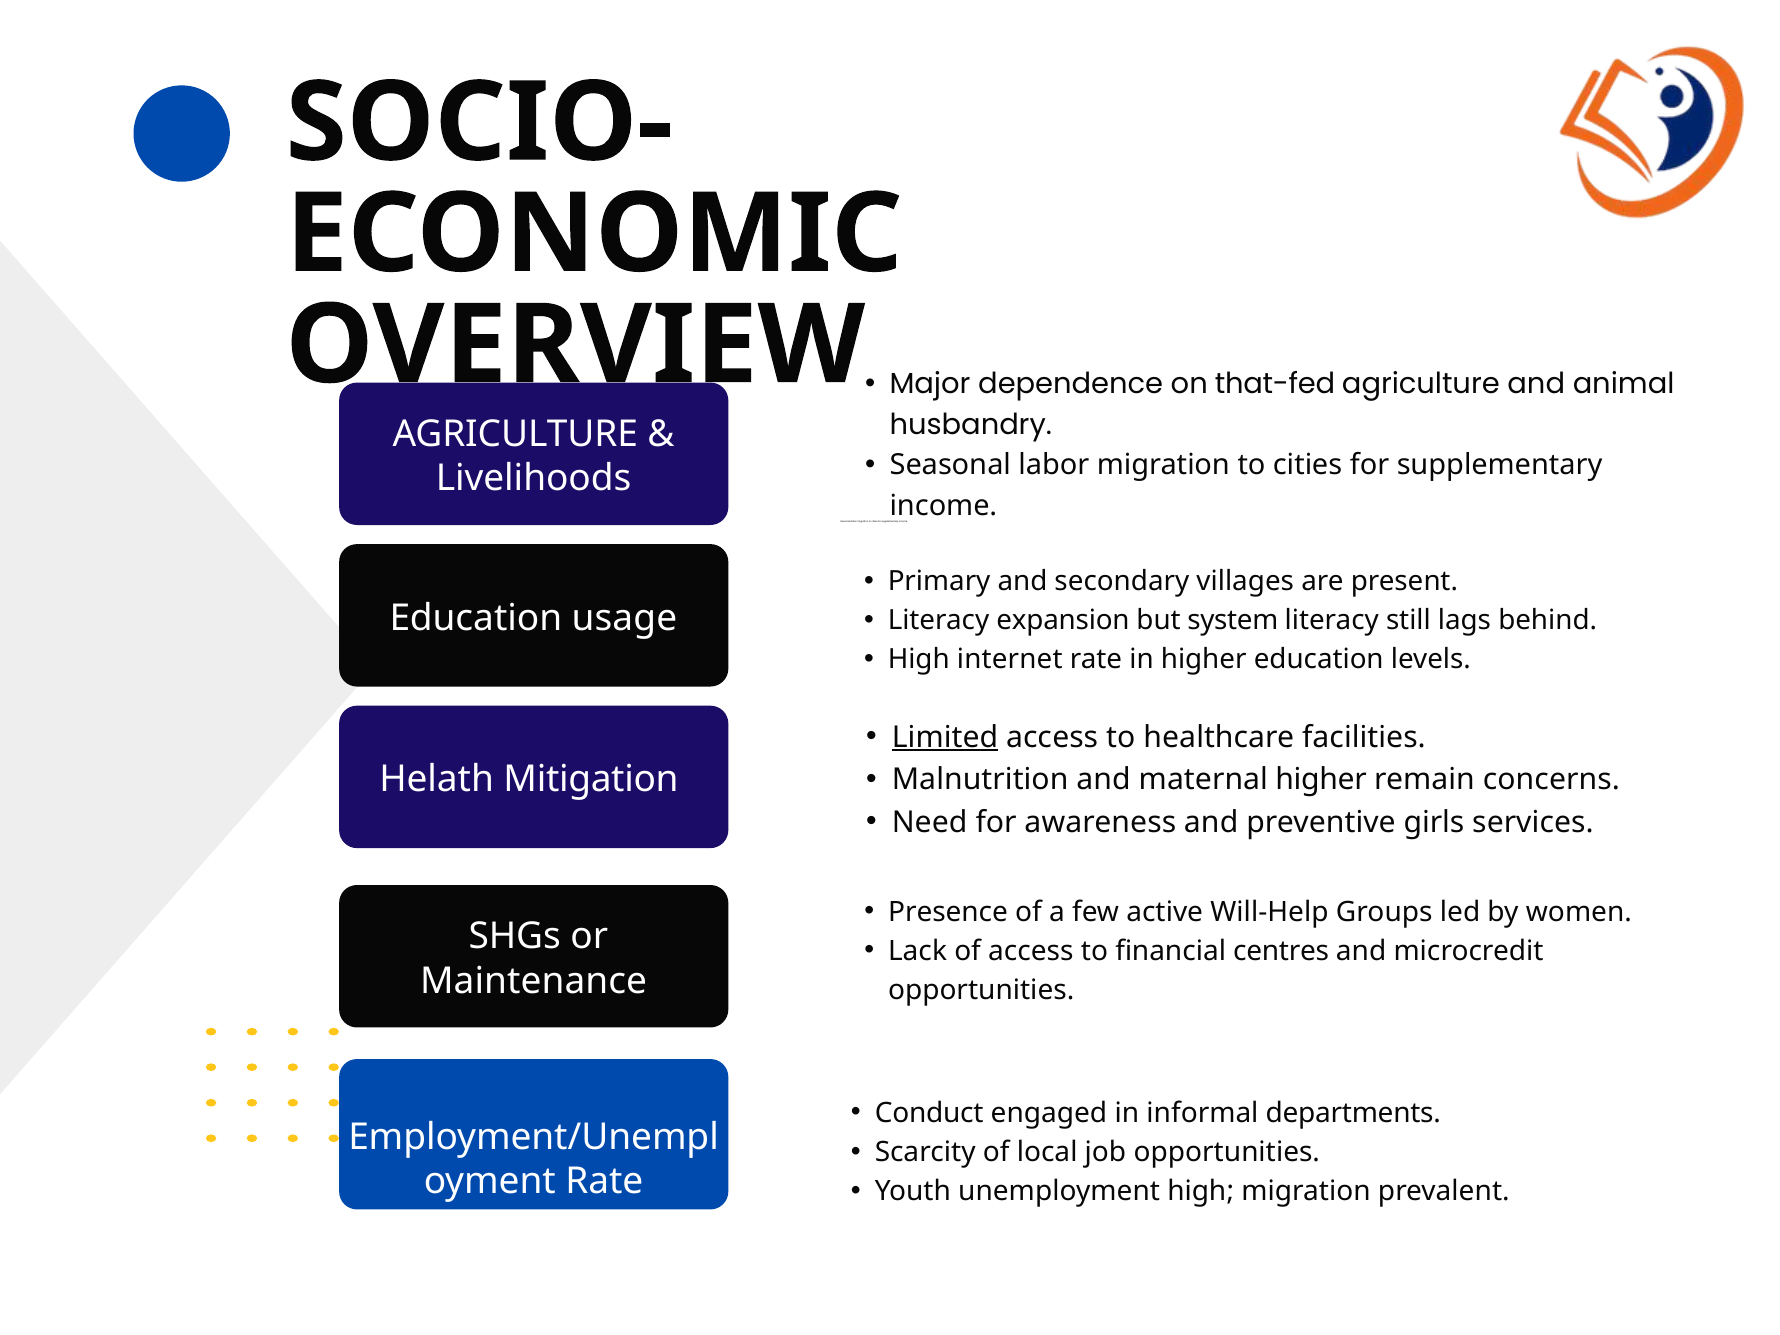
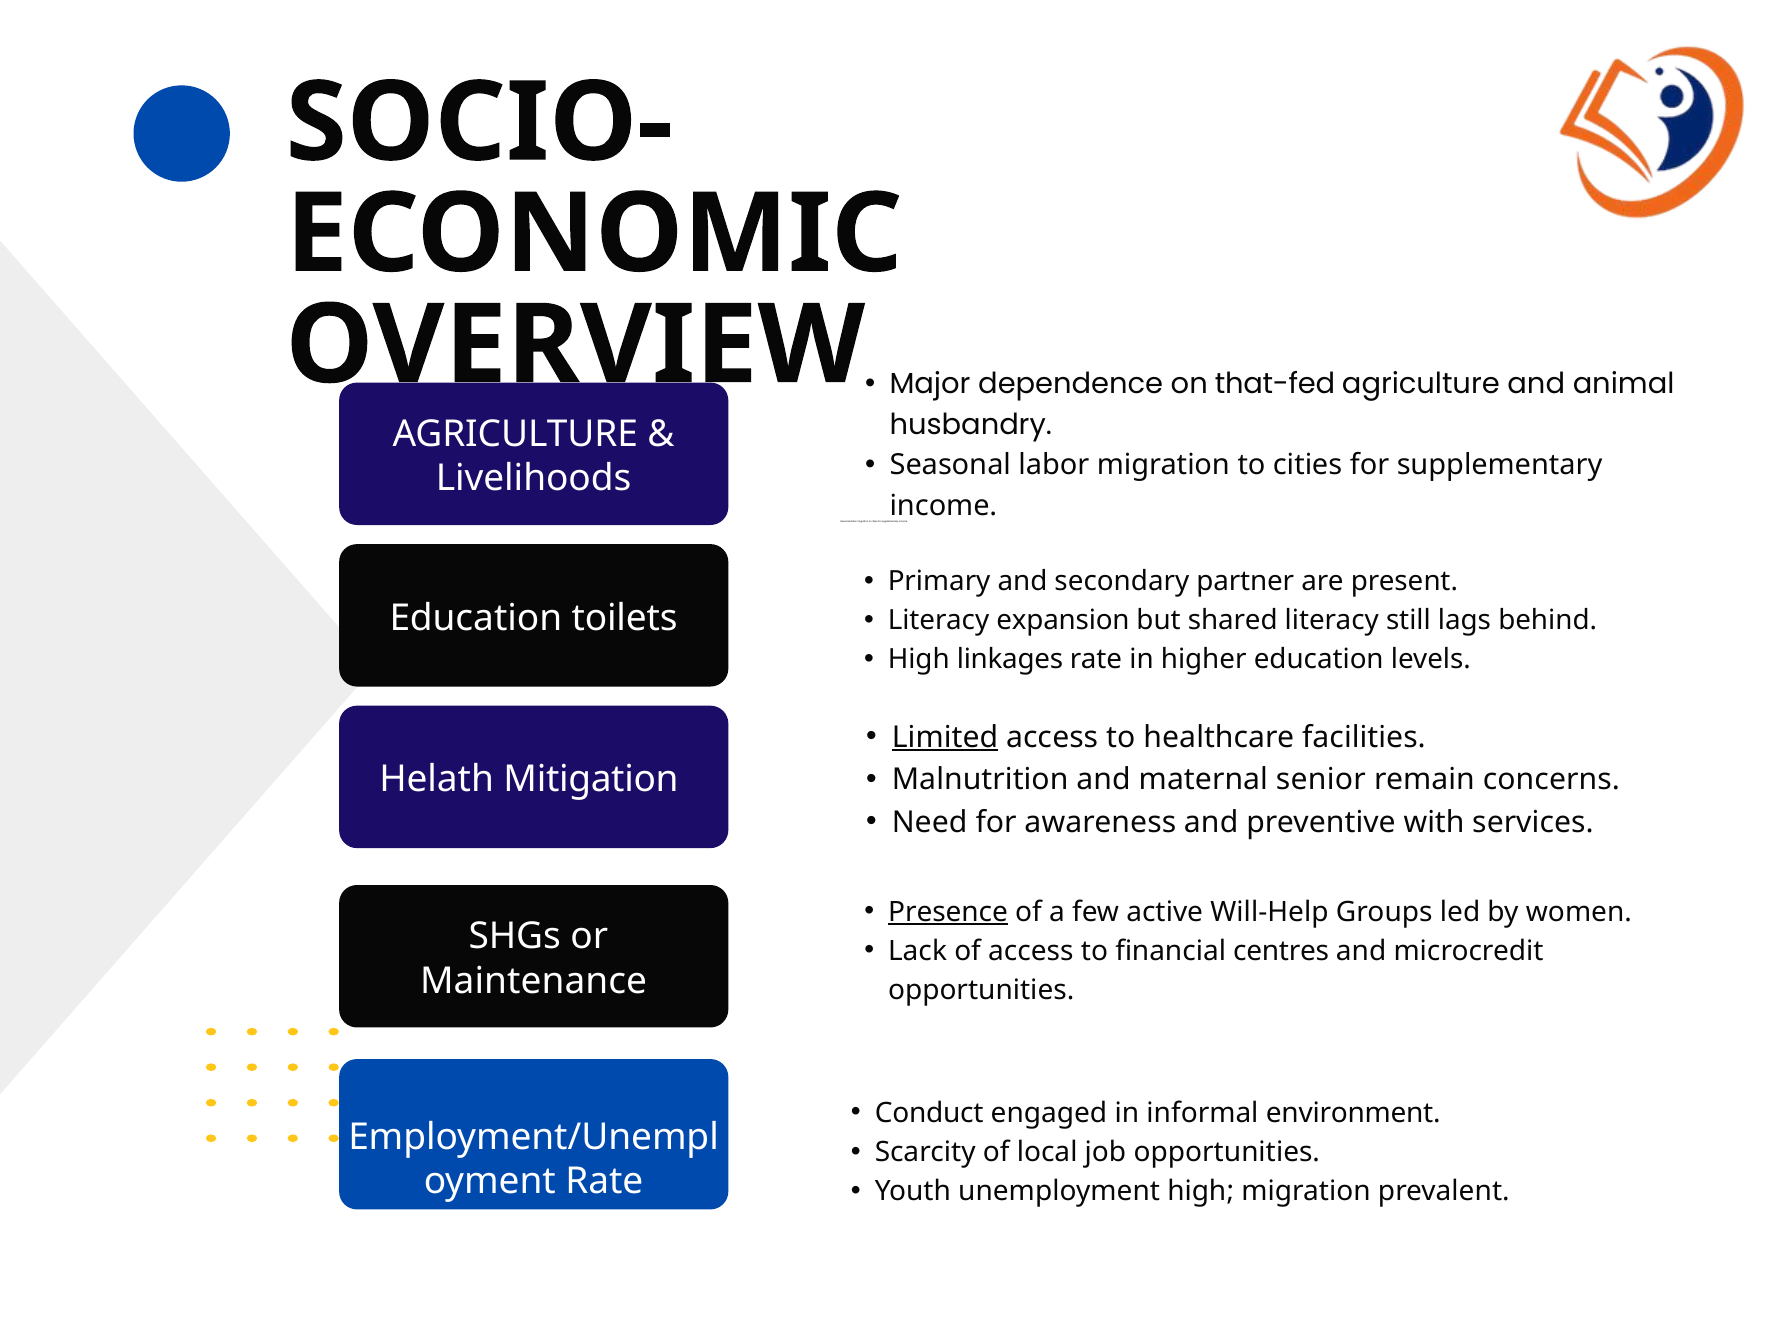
villages: villages -> partner
system: system -> shared
usage: usage -> toilets
internet: internet -> linkages
maternal higher: higher -> senior
girls: girls -> with
Presence underline: none -> present
departments: departments -> environment
